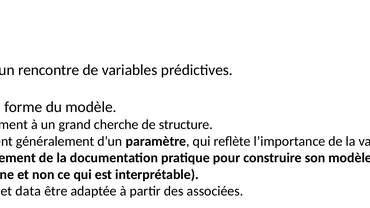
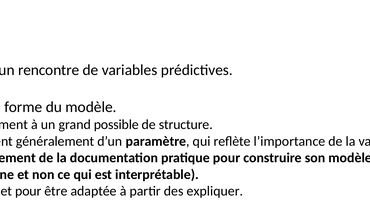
cherche: cherche -> possible
et data: data -> pour
associées: associées -> expliquer
